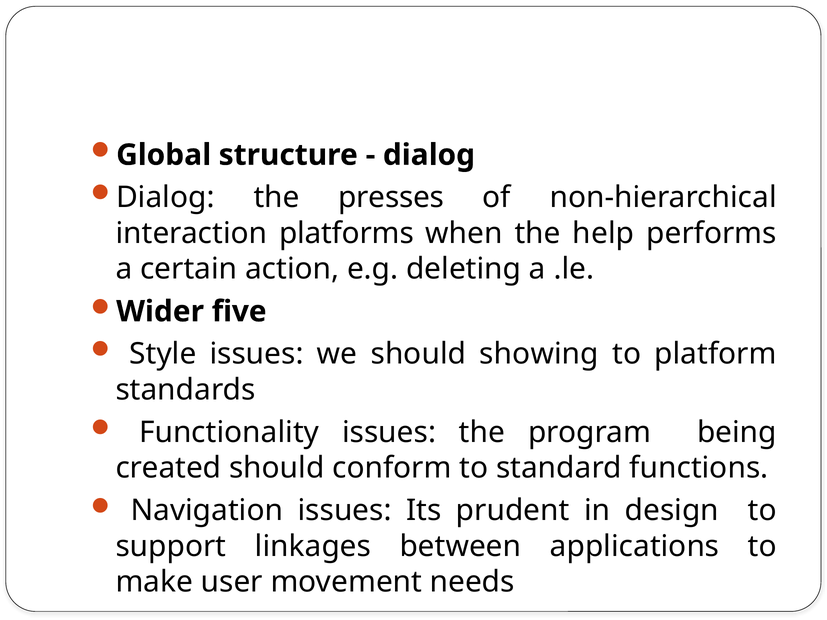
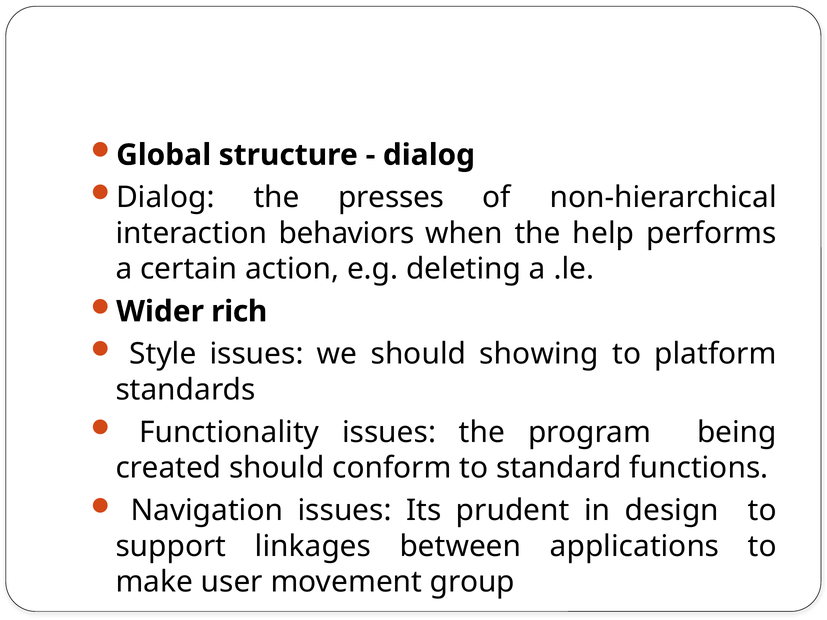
platforms: platforms -> behaviors
five: five -> rich
needs: needs -> group
